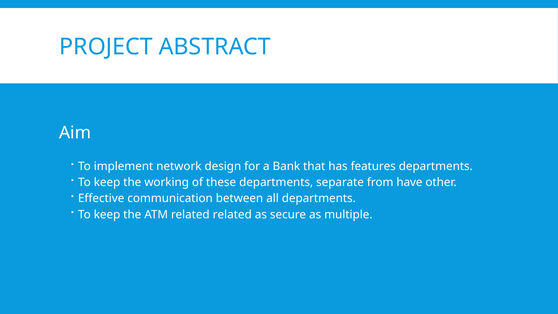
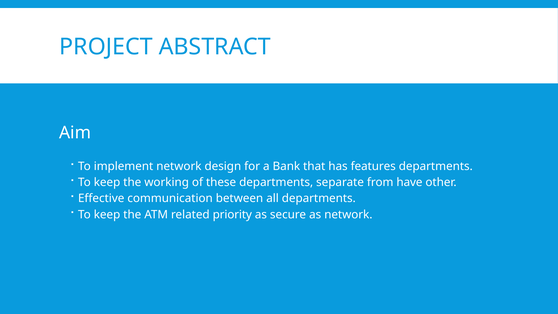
related related: related -> priority
as multiple: multiple -> network
